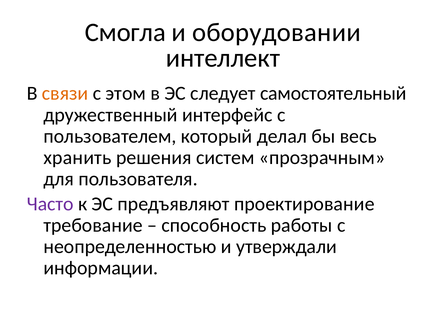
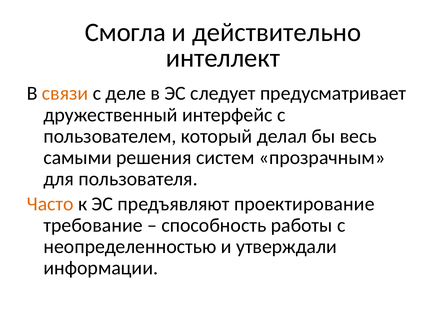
оборудовании: оборудовании -> действительно
этом: этом -> деле
самостоятельный: самостоятельный -> предусматривает
хранить: хранить -> самыми
Часто colour: purple -> orange
